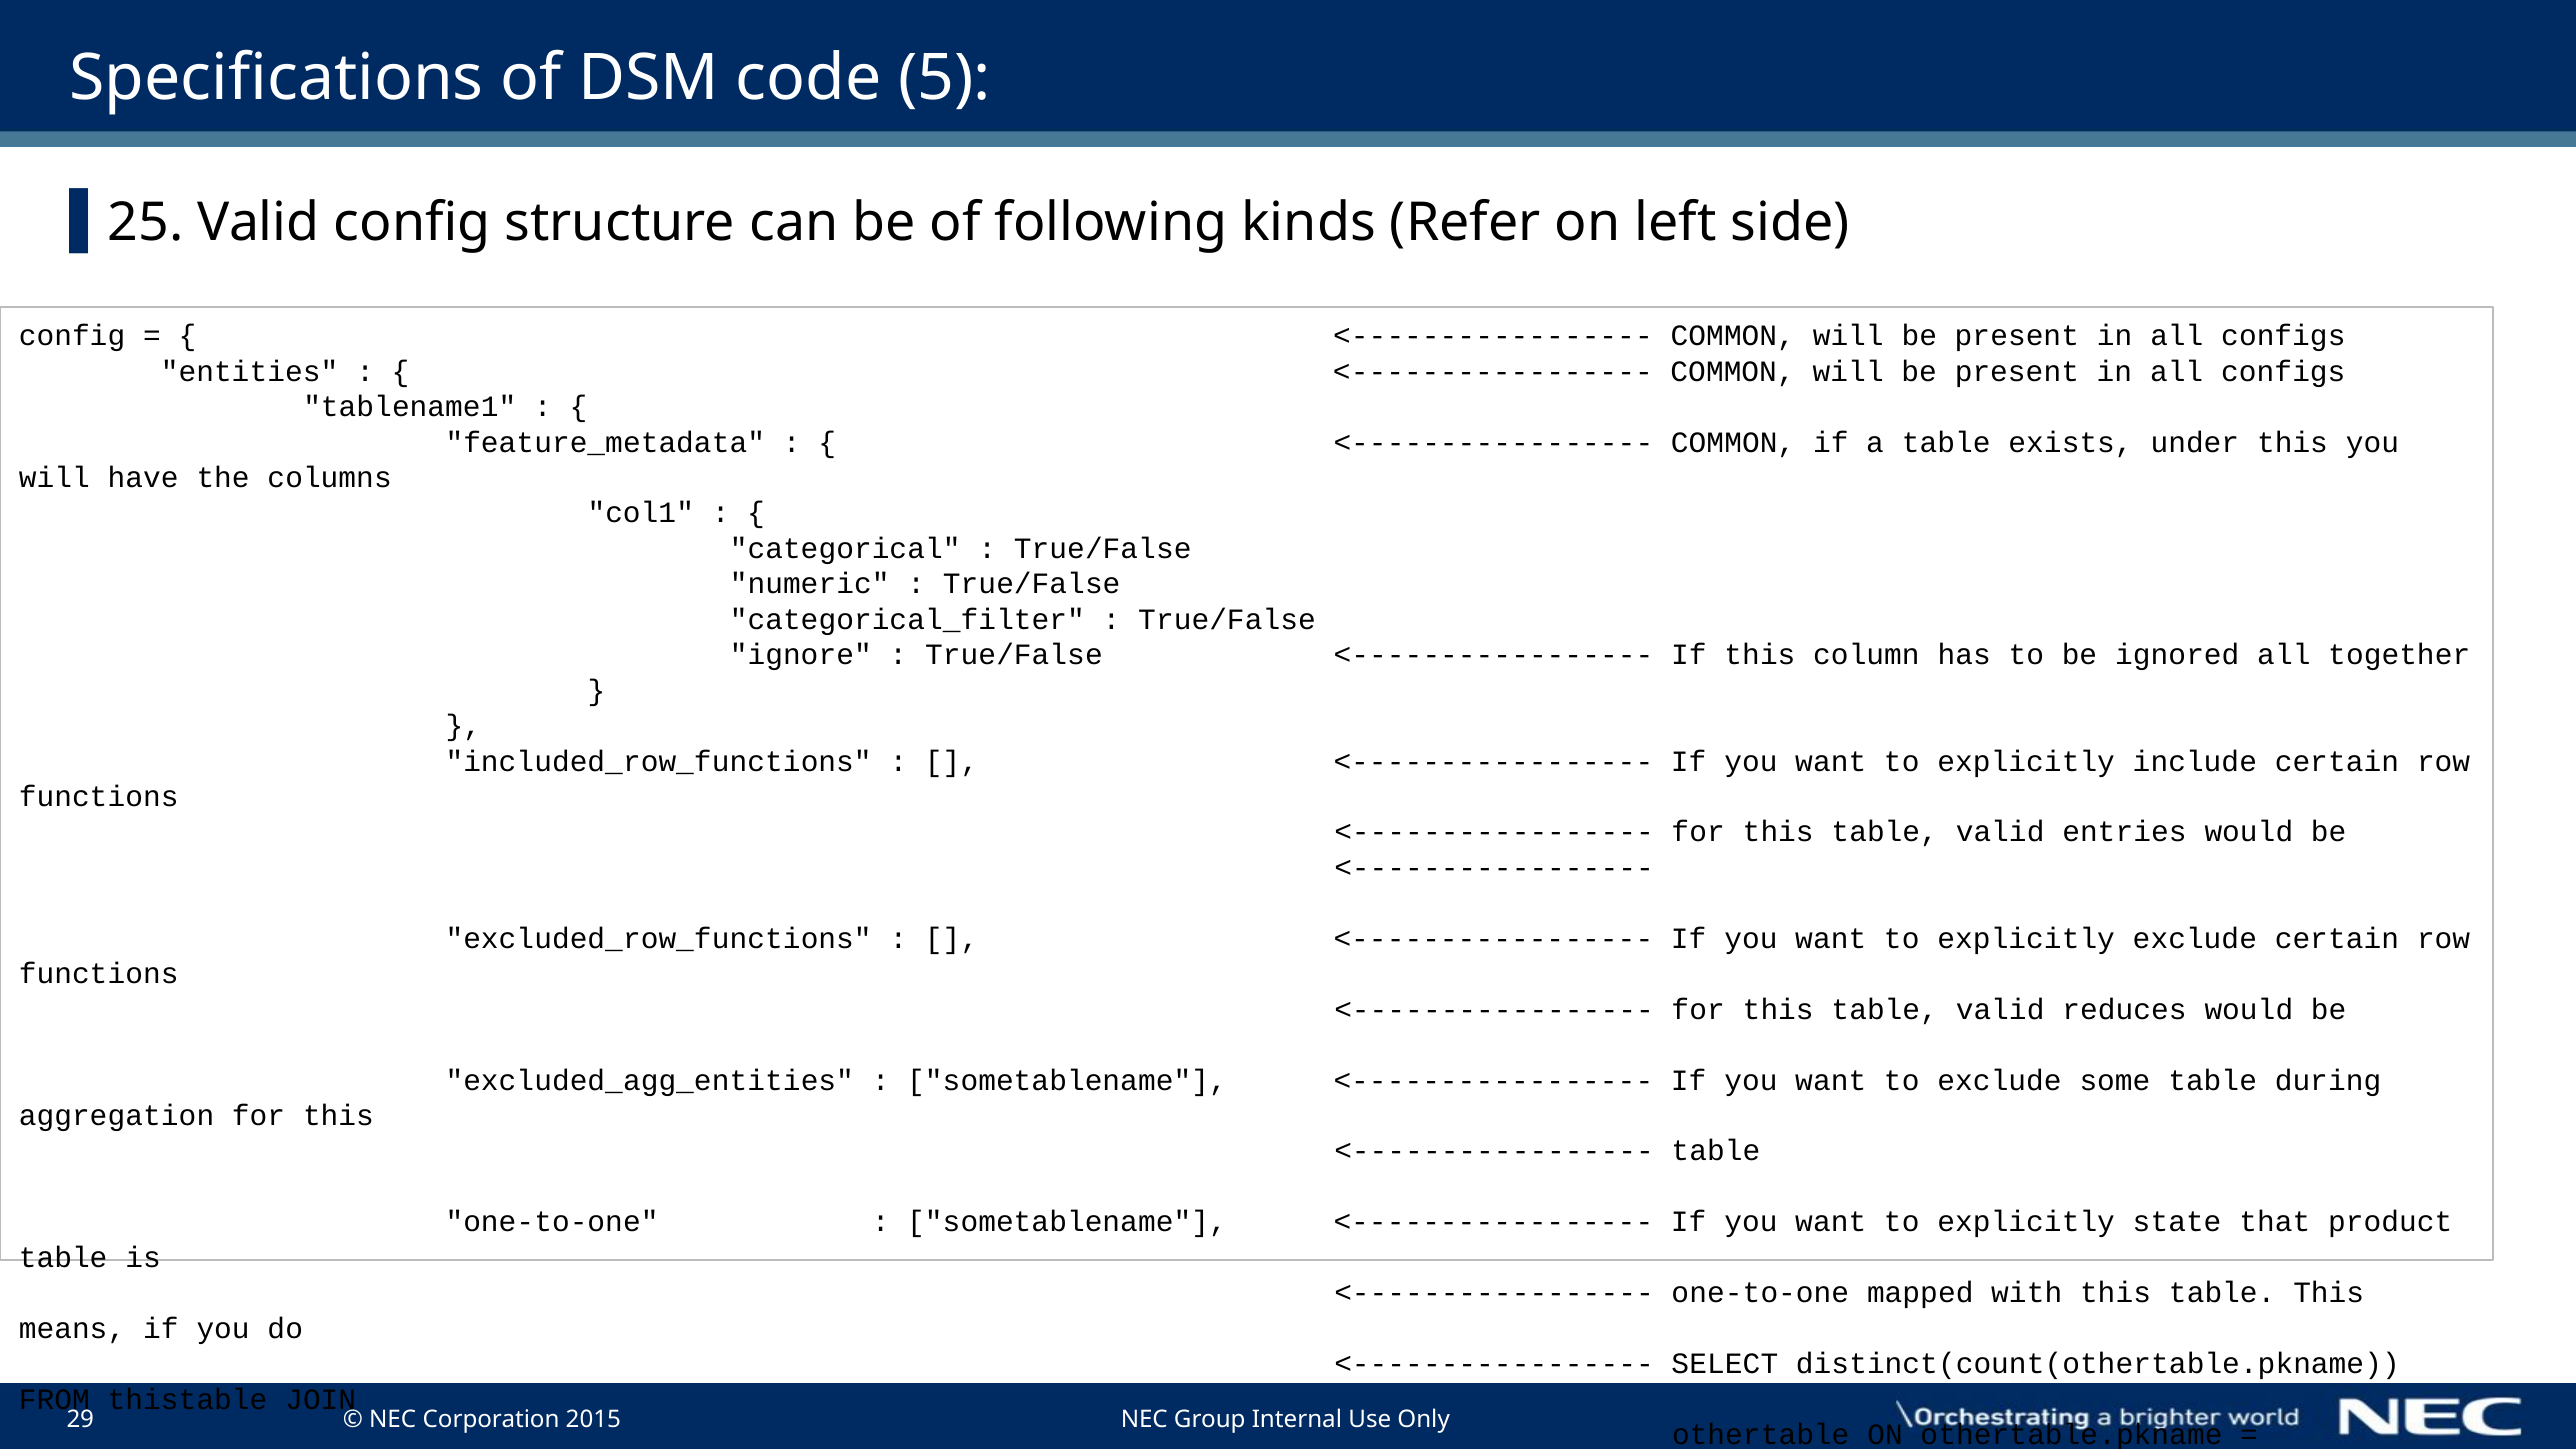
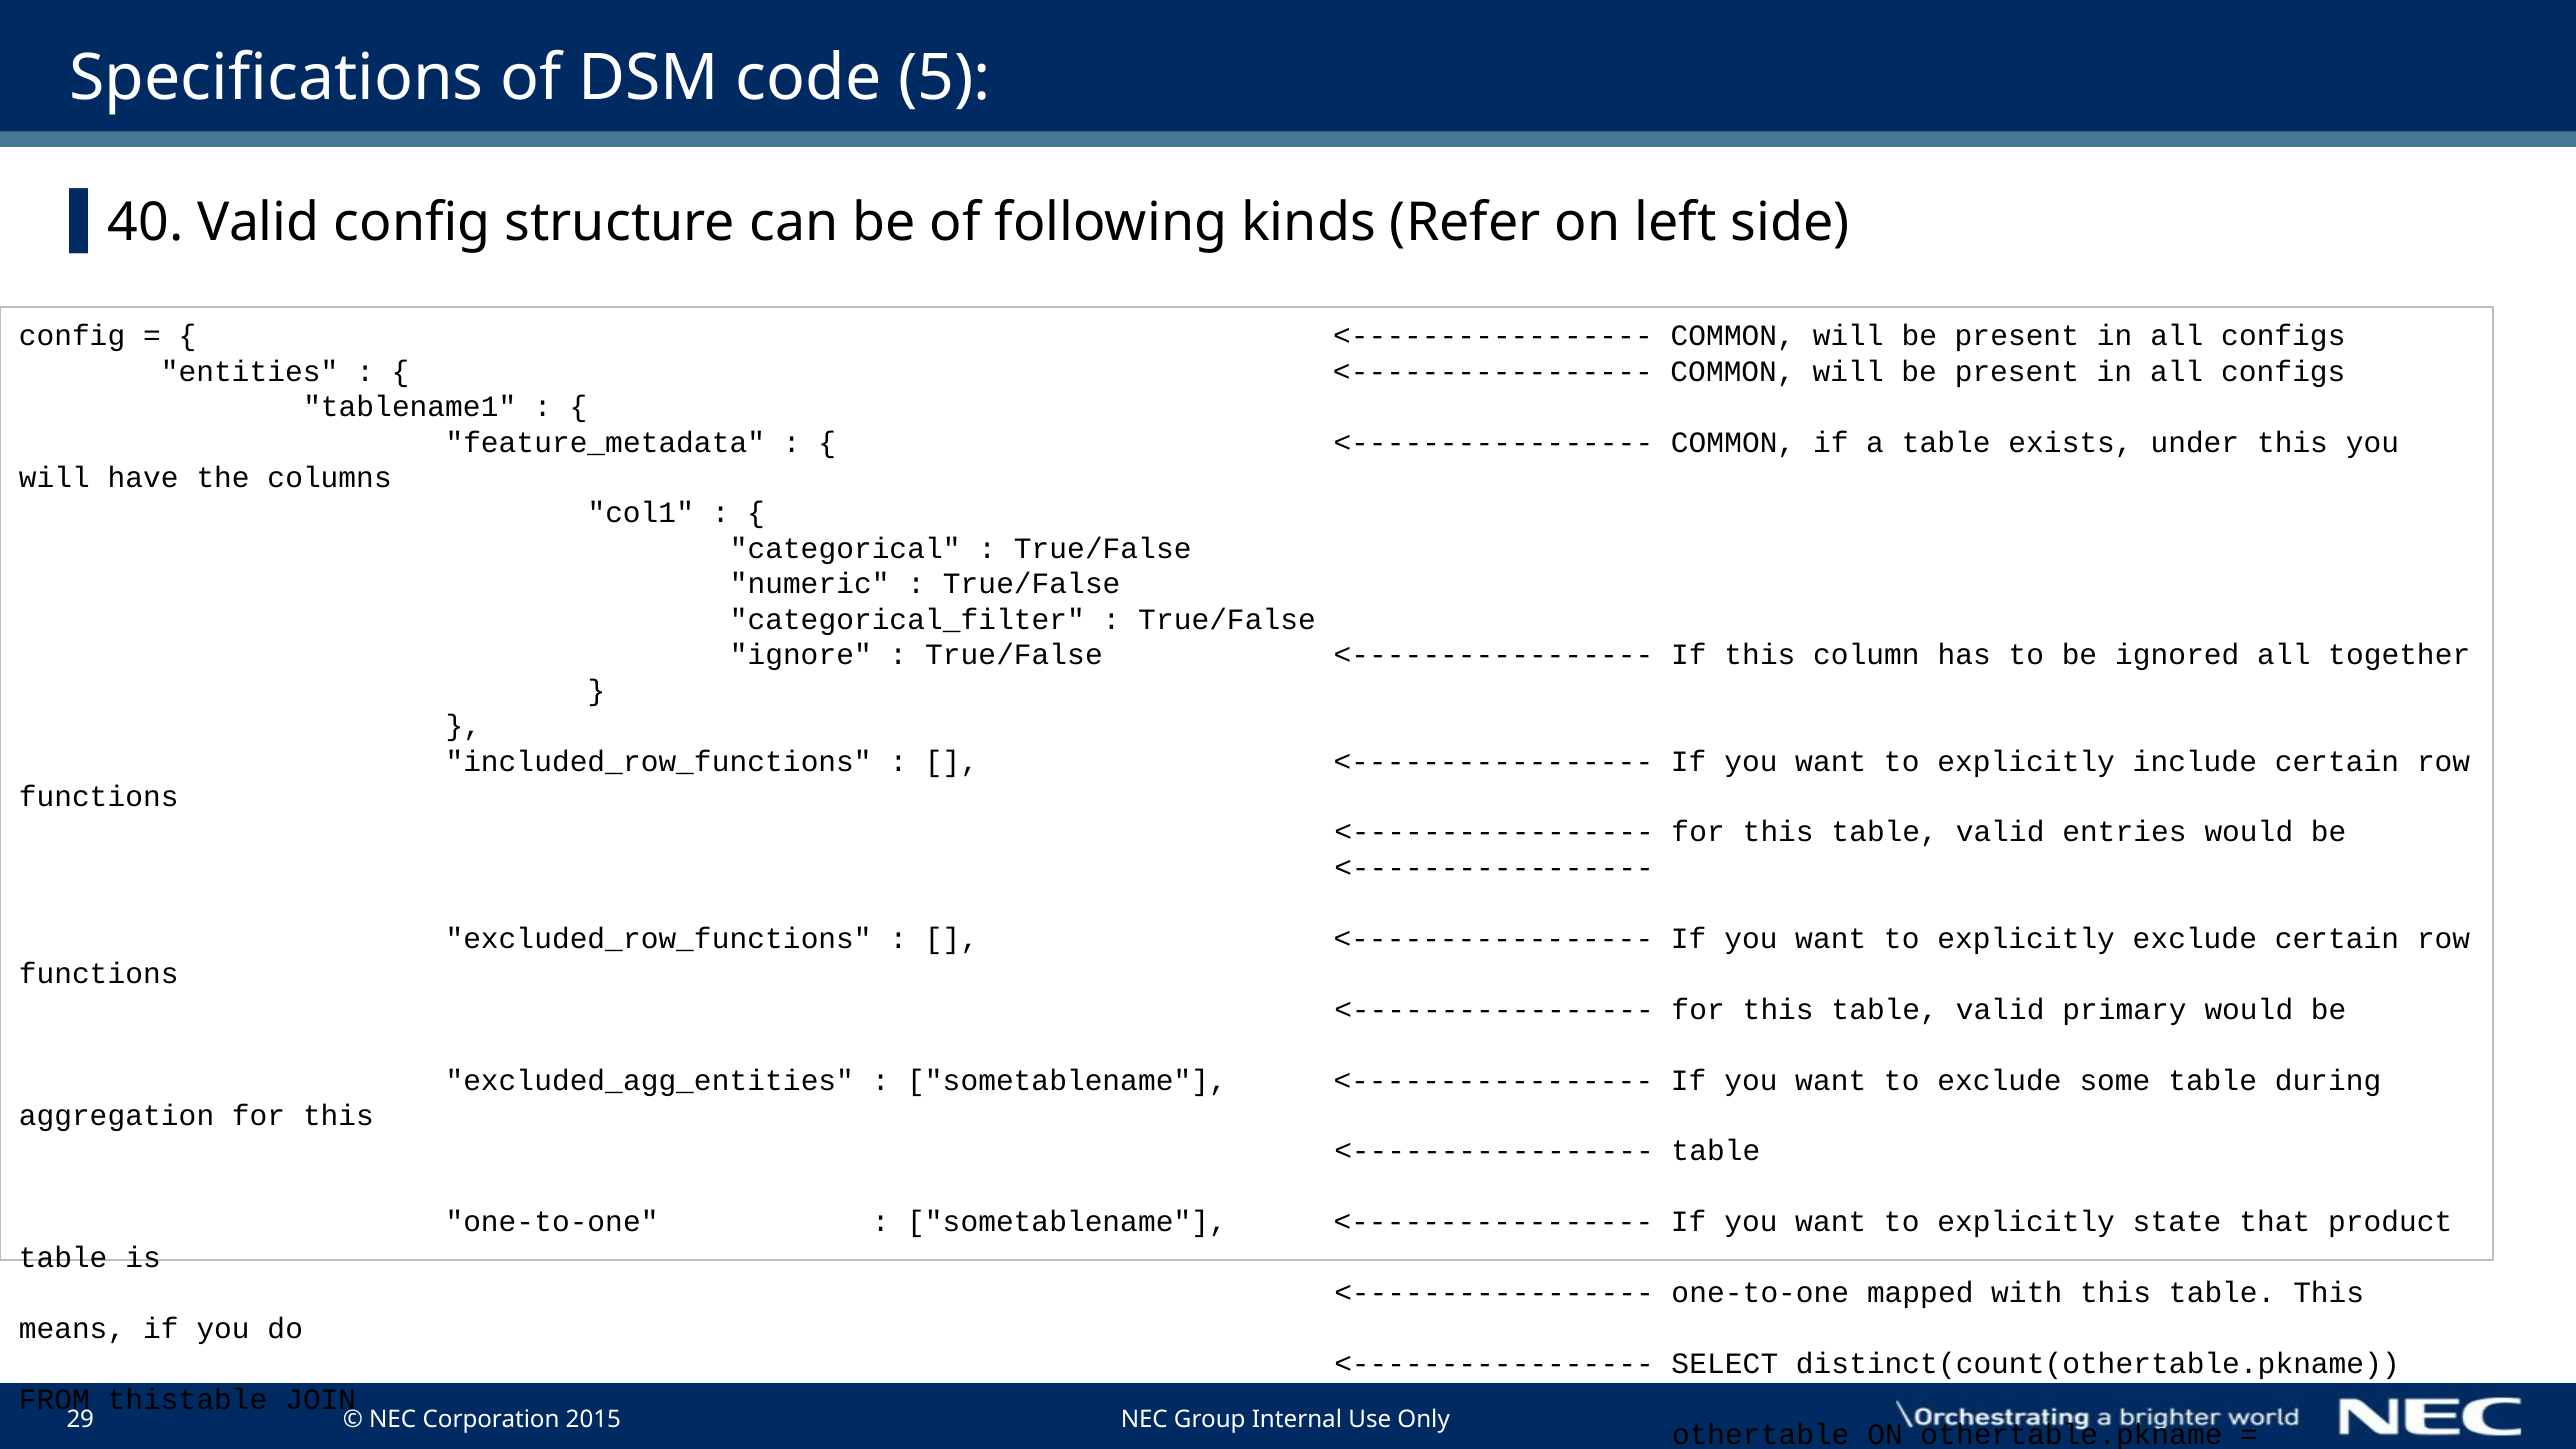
25: 25 -> 40
reduces: reduces -> primary
